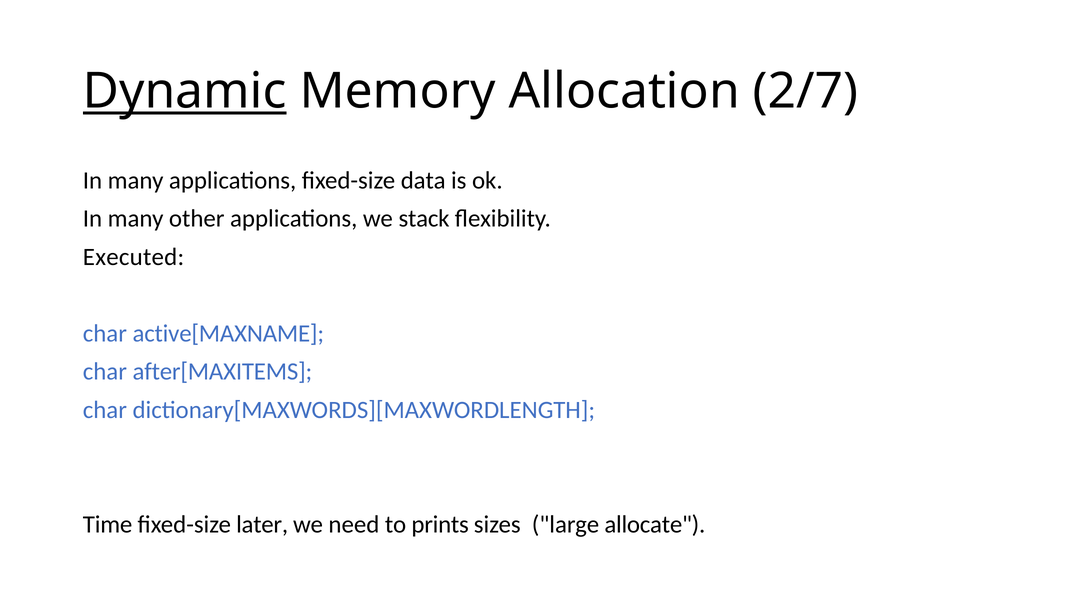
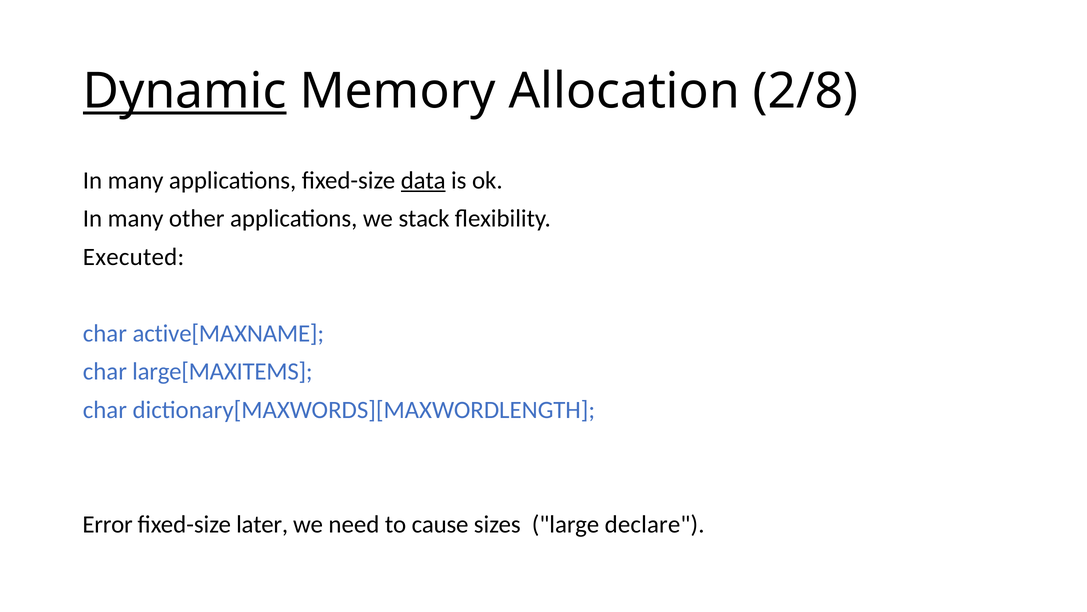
2/7: 2/7 -> 2/8
data underline: none -> present
after[MAXITEMS: after[MAXITEMS -> large[MAXITEMS
Time: Time -> Error
prints: prints -> cause
allocate: allocate -> declare
